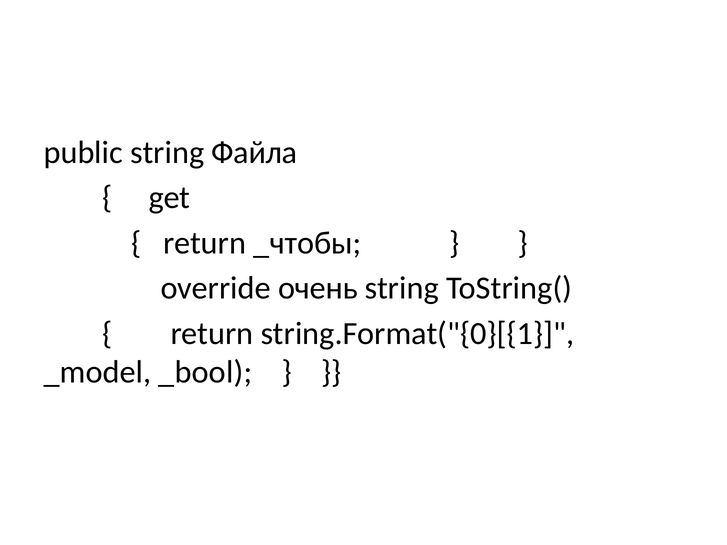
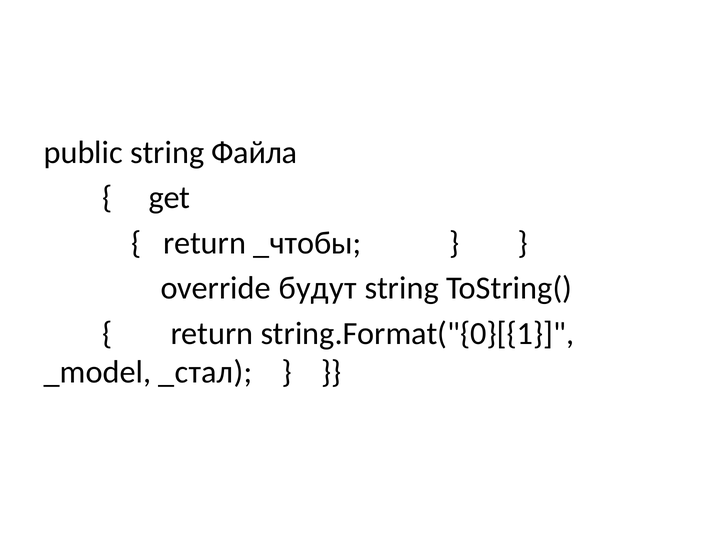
очень: очень -> будут
_bool: _bool -> _стал
